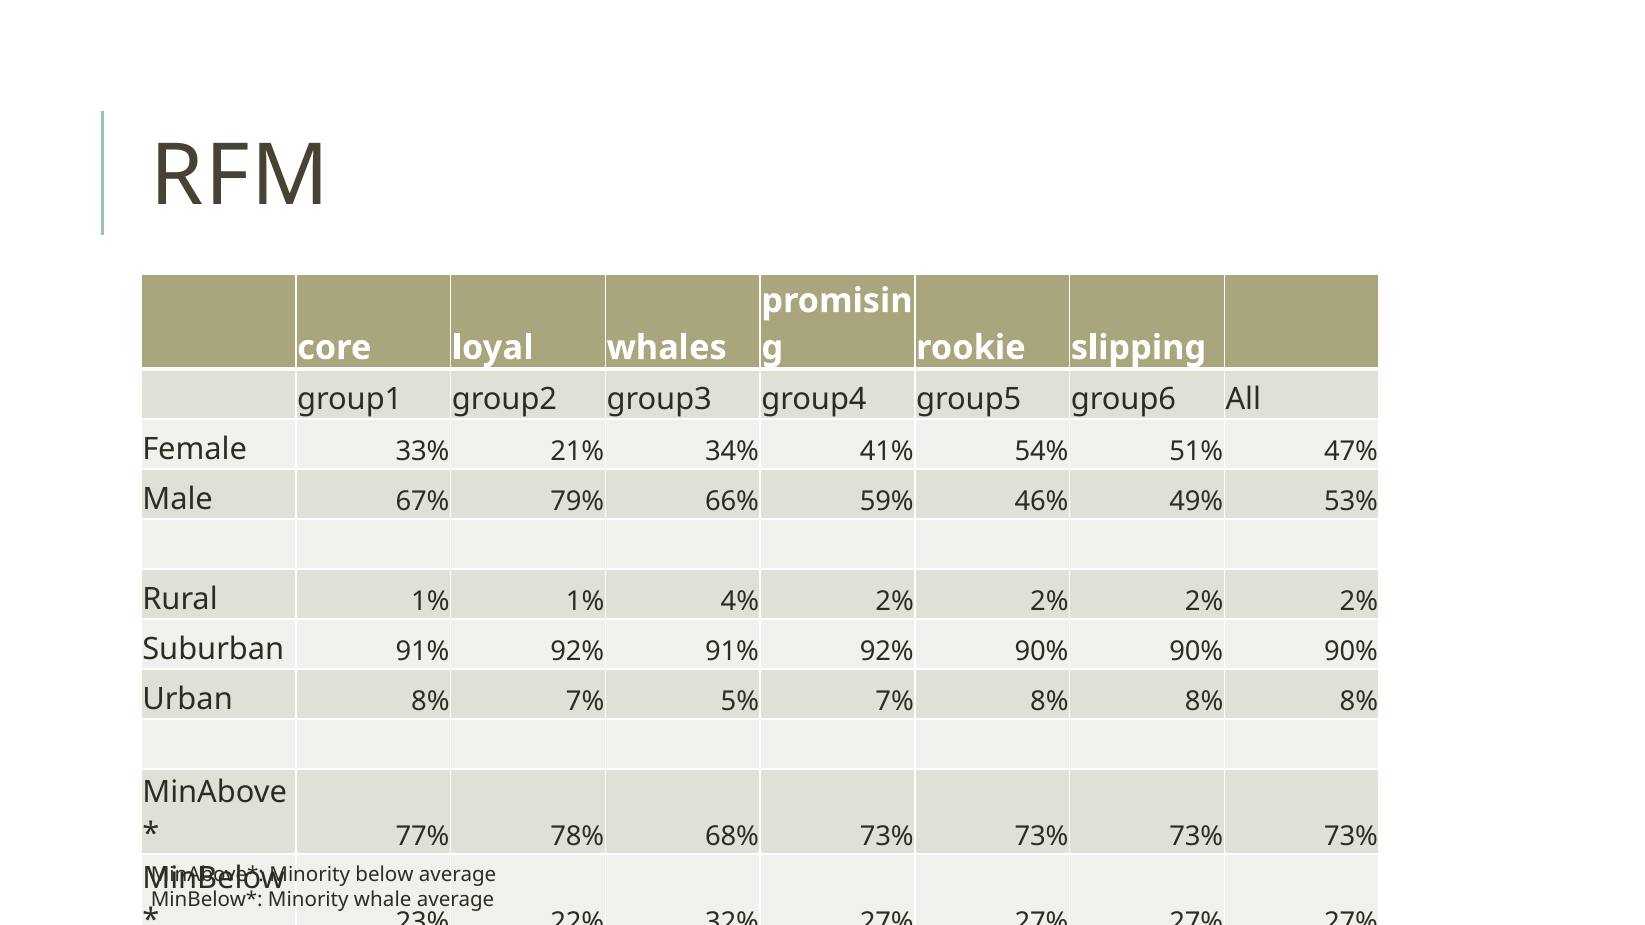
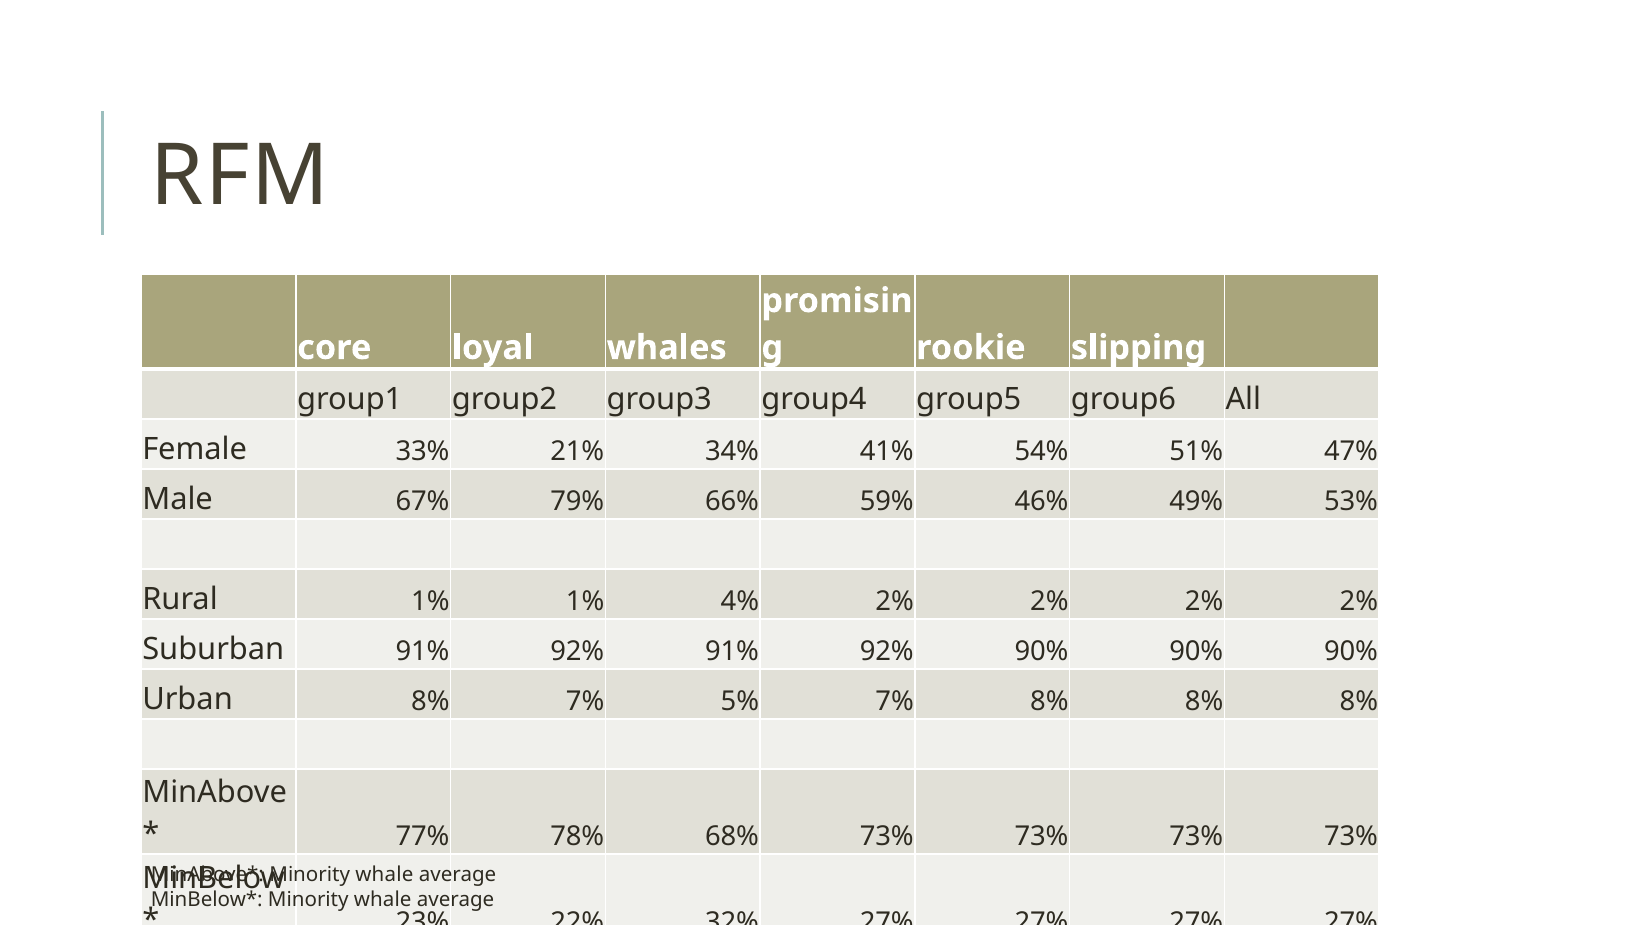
below at (384, 875): below -> whale
